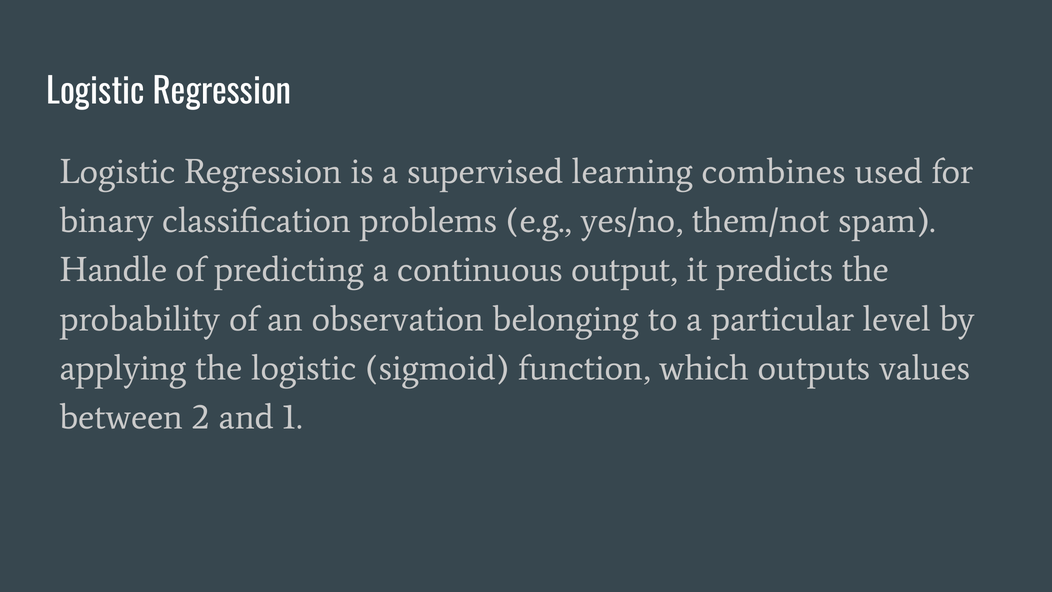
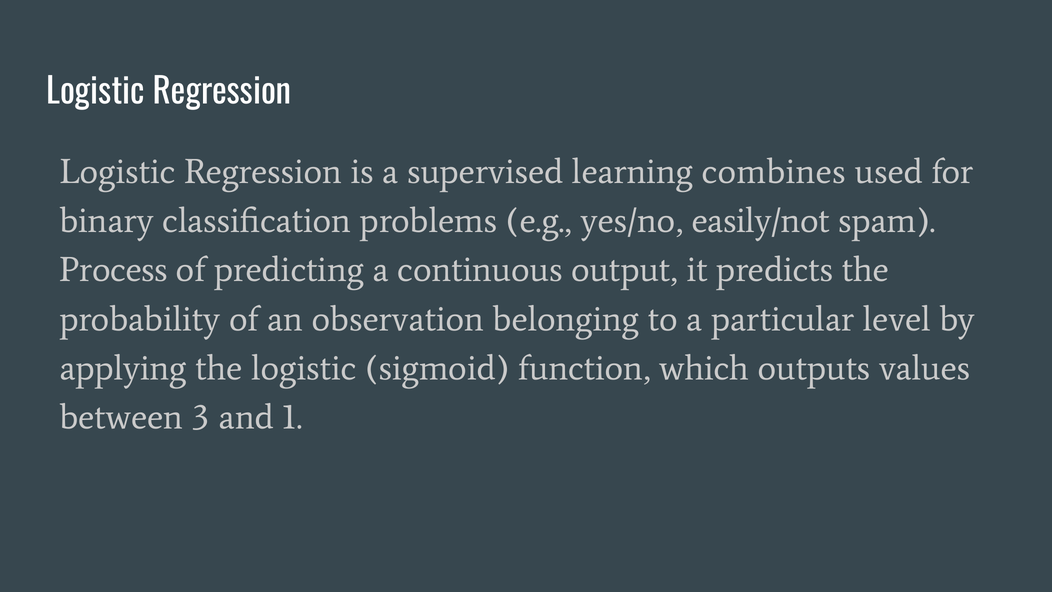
them/not: them/not -> easily/not
Handle: Handle -> Process
2: 2 -> 3
